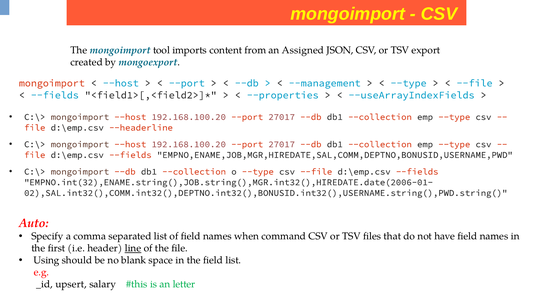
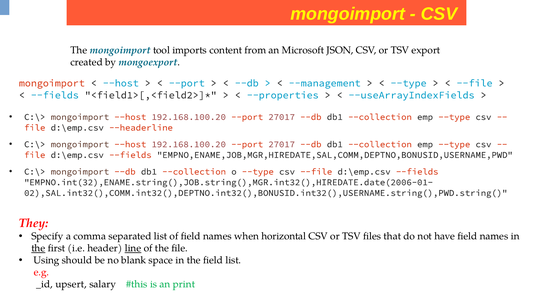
Assigned: Assigned -> Microsoft
Auto: Auto -> They
command: command -> horizontal
the at (38, 248) underline: none -> present
letter: letter -> print
